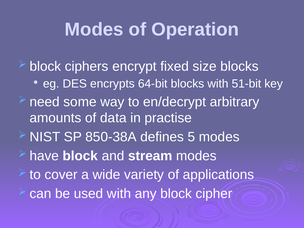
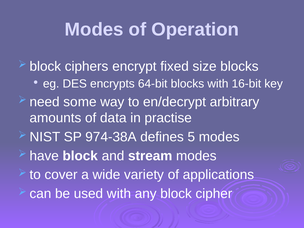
51-bit: 51-bit -> 16-bit
850-38A: 850-38A -> 974-38A
